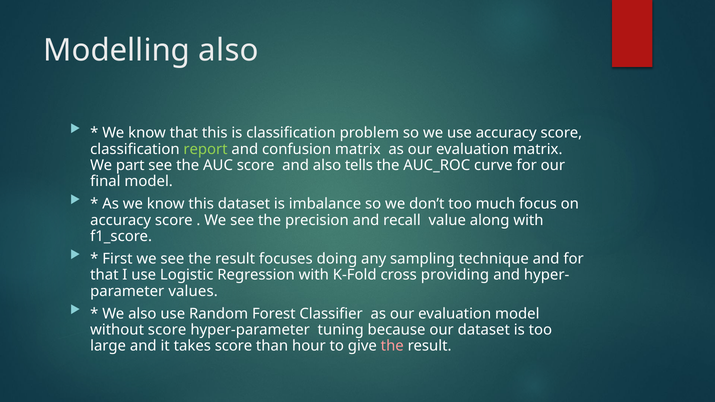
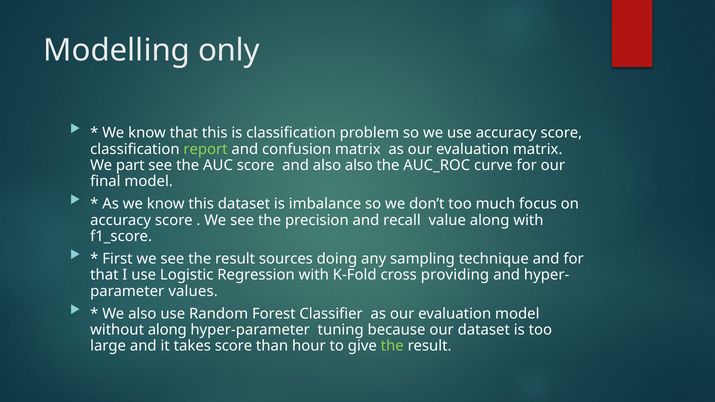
Modelling also: also -> only
also tells: tells -> also
focuses: focuses -> sources
without score: score -> along
the at (392, 346) colour: pink -> light green
